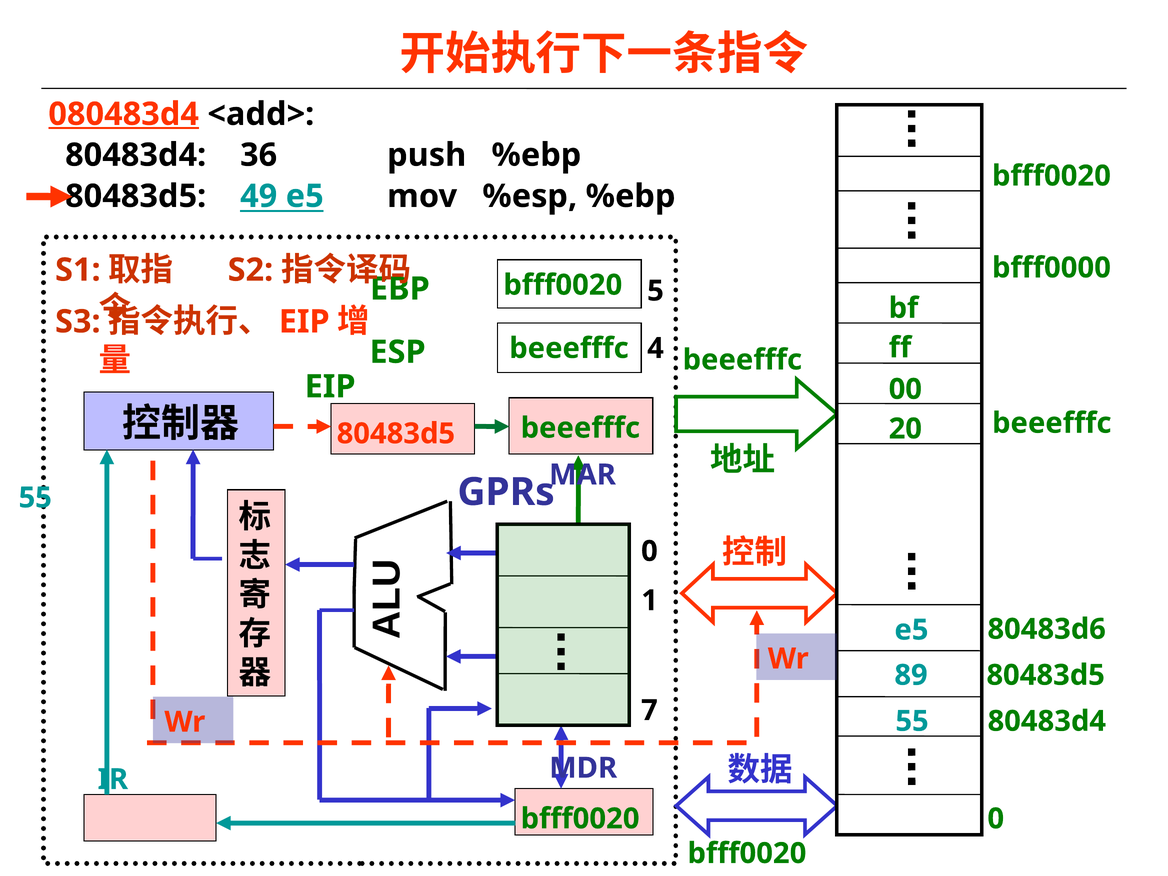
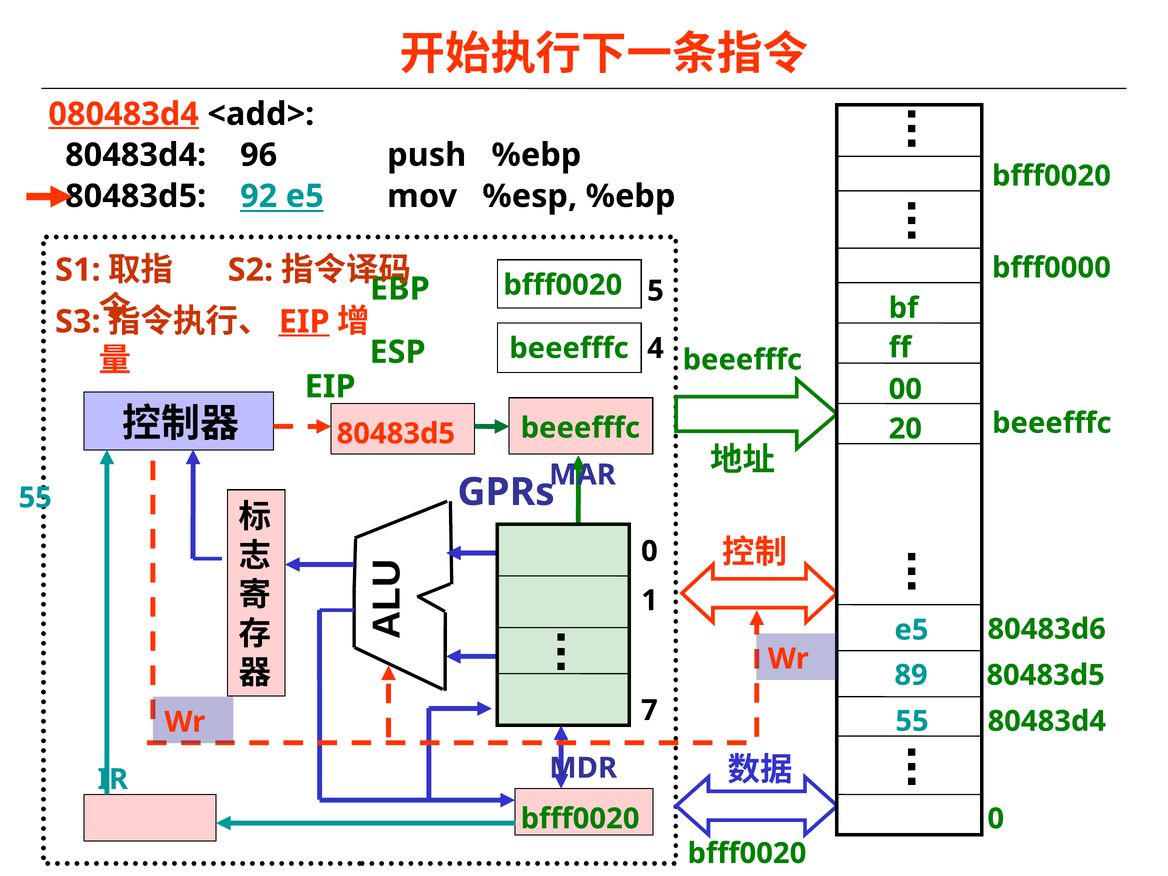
36: 36 -> 96
49: 49 -> 92
EIP at (304, 322) underline: none -> present
